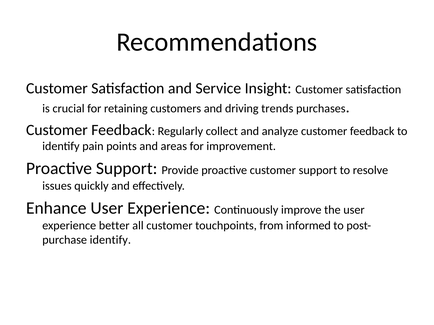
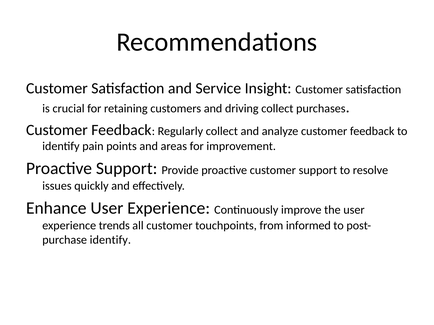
driving trends: trends -> collect
better: better -> trends
